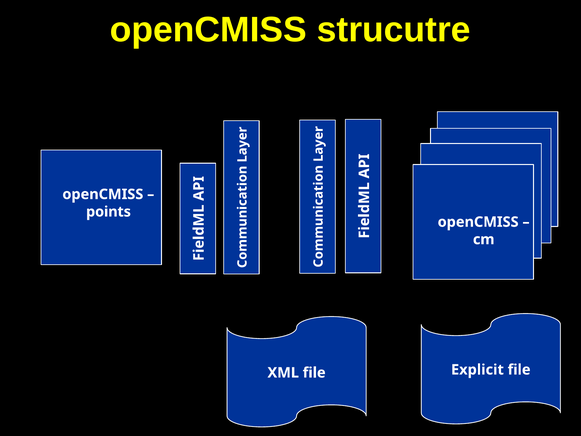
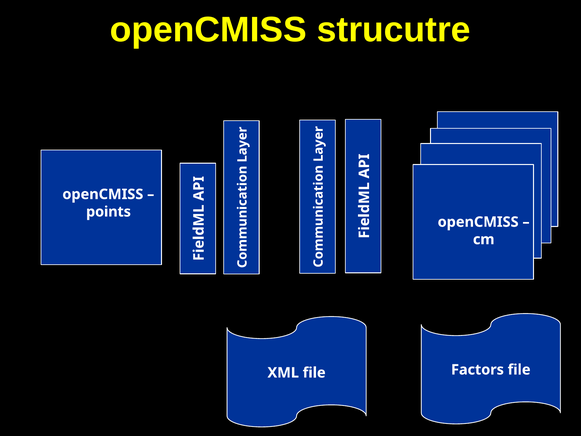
Explicit: Explicit -> Factors
